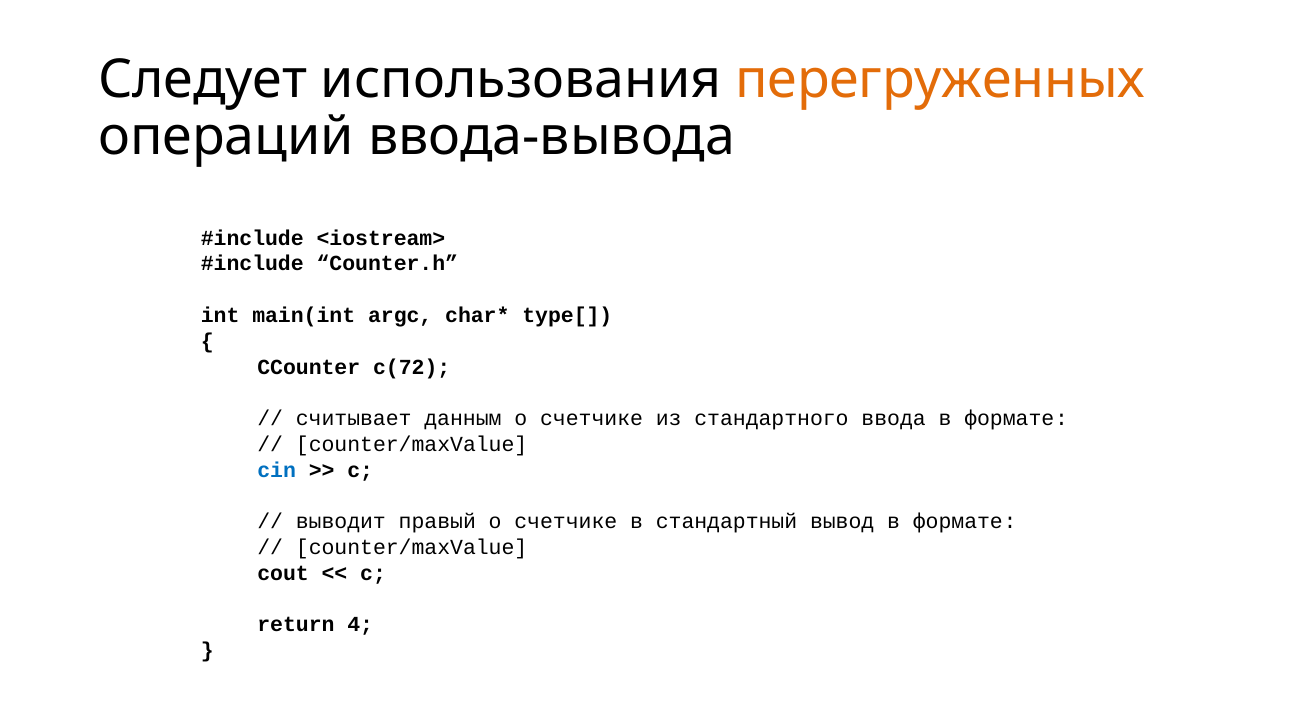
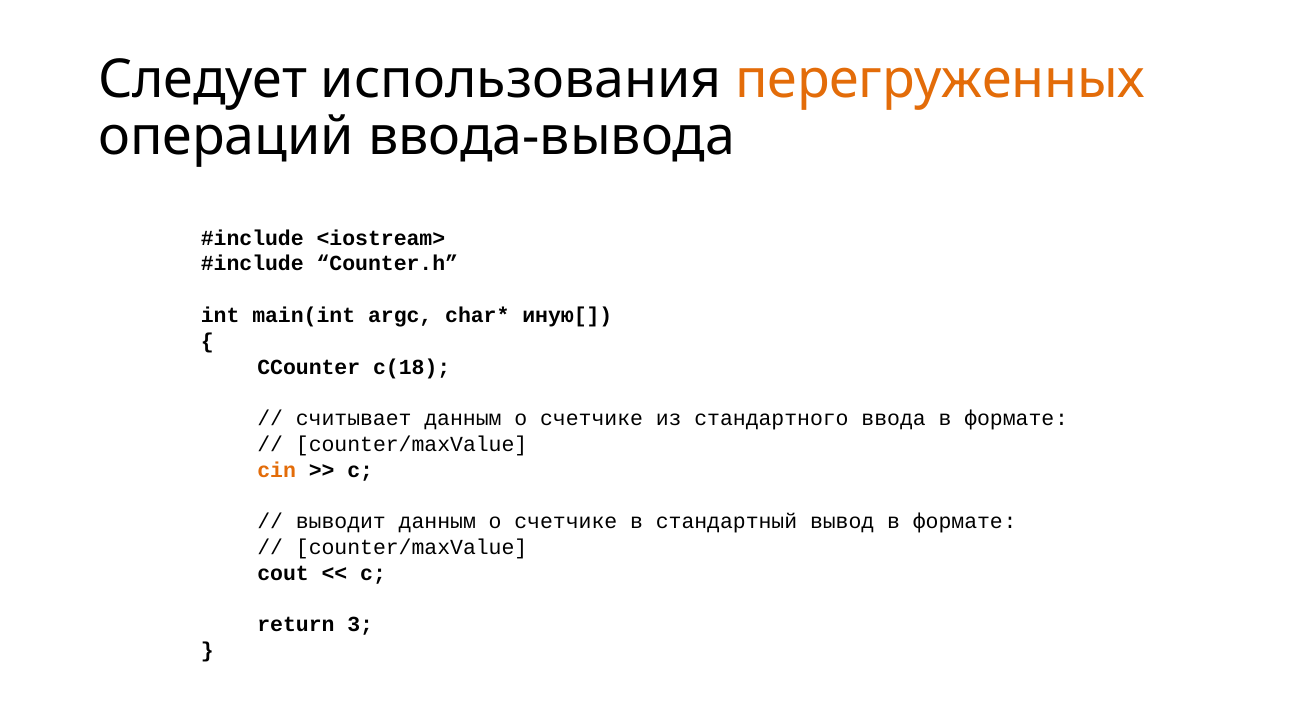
type[: type[ -> иную[
c(72: c(72 -> c(18
cin colour: blue -> orange
выводит правый: правый -> данным
4: 4 -> 3
